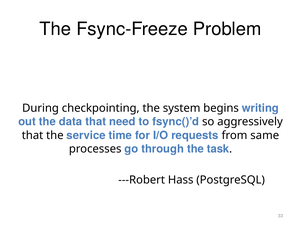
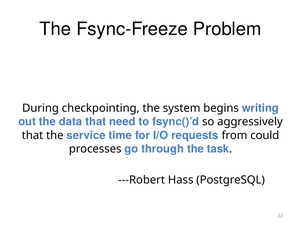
same: same -> could
